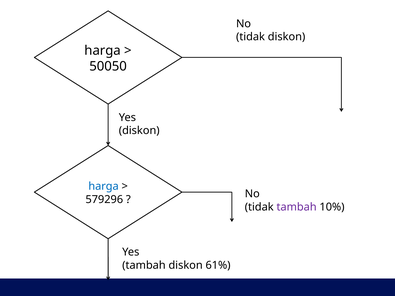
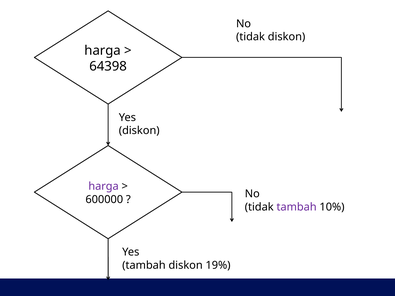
50050: 50050 -> 64398
harga at (104, 186) colour: blue -> purple
579296: 579296 -> 600000
61%: 61% -> 19%
